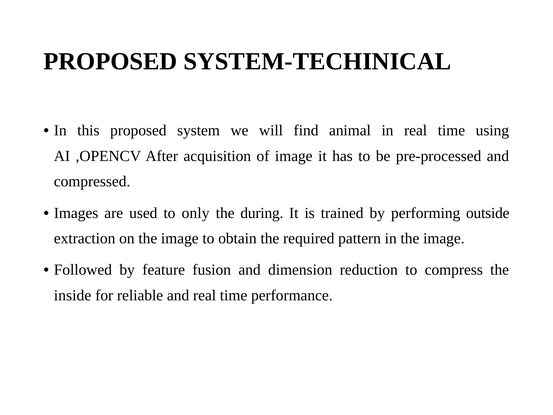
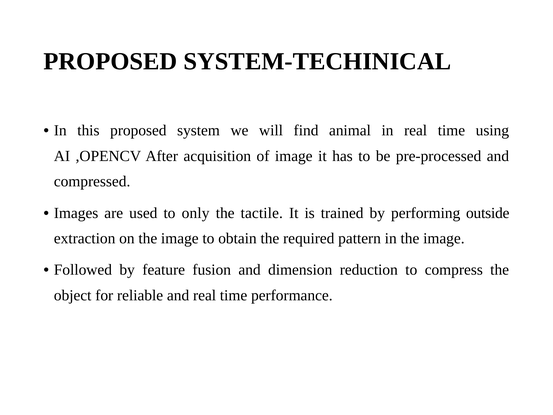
during: during -> tactile
inside: inside -> object
